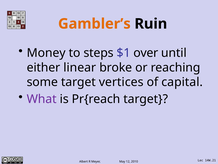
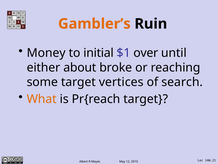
steps: steps -> initial
linear: linear -> about
capital: capital -> search
What colour: purple -> orange
